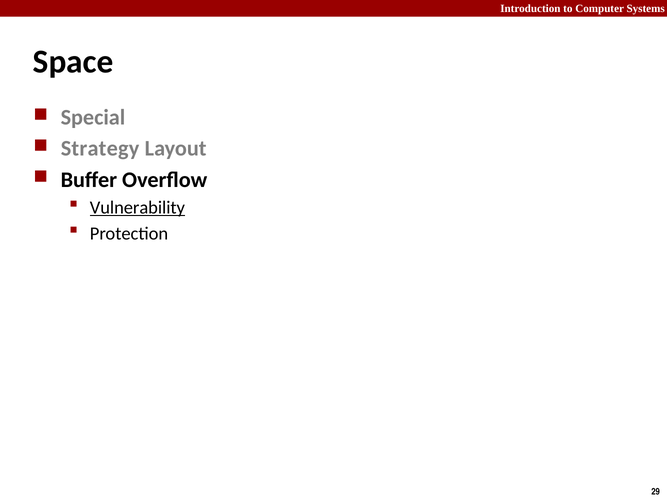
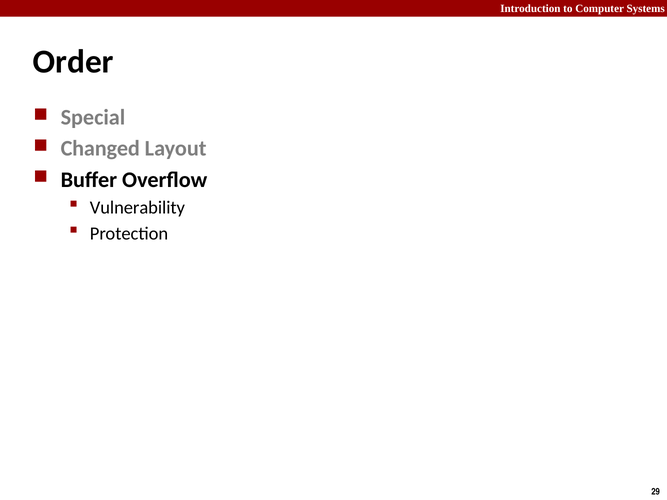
Space: Space -> Order
Strategy: Strategy -> Changed
Vulnerability underline: present -> none
